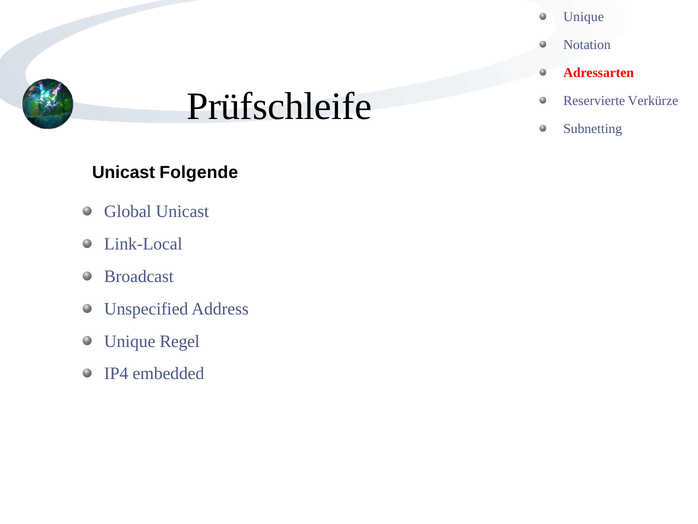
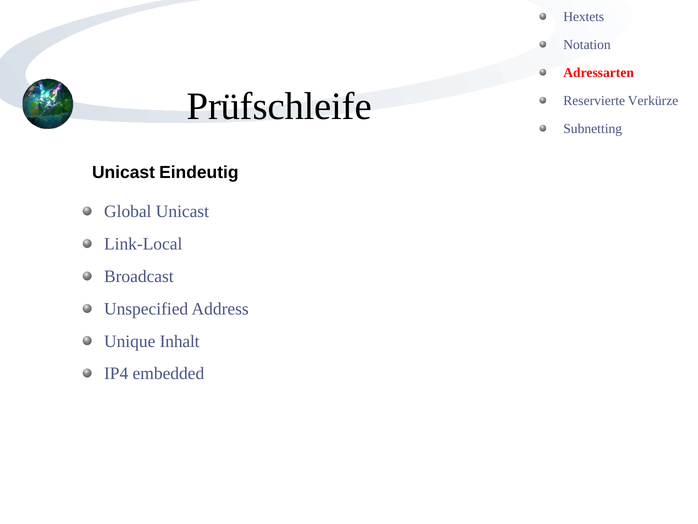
Unique at (584, 17): Unique -> Hextets
Folgende: Folgende -> Eindeutig
Regel: Regel -> Inhalt
